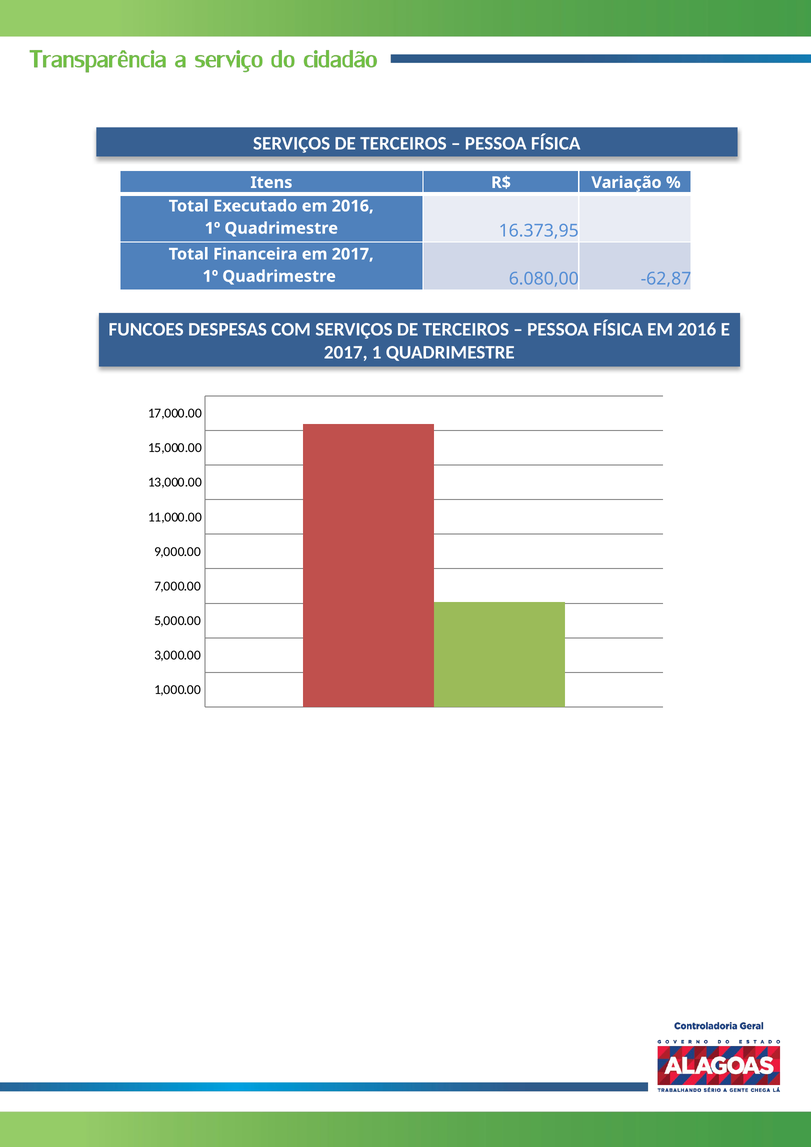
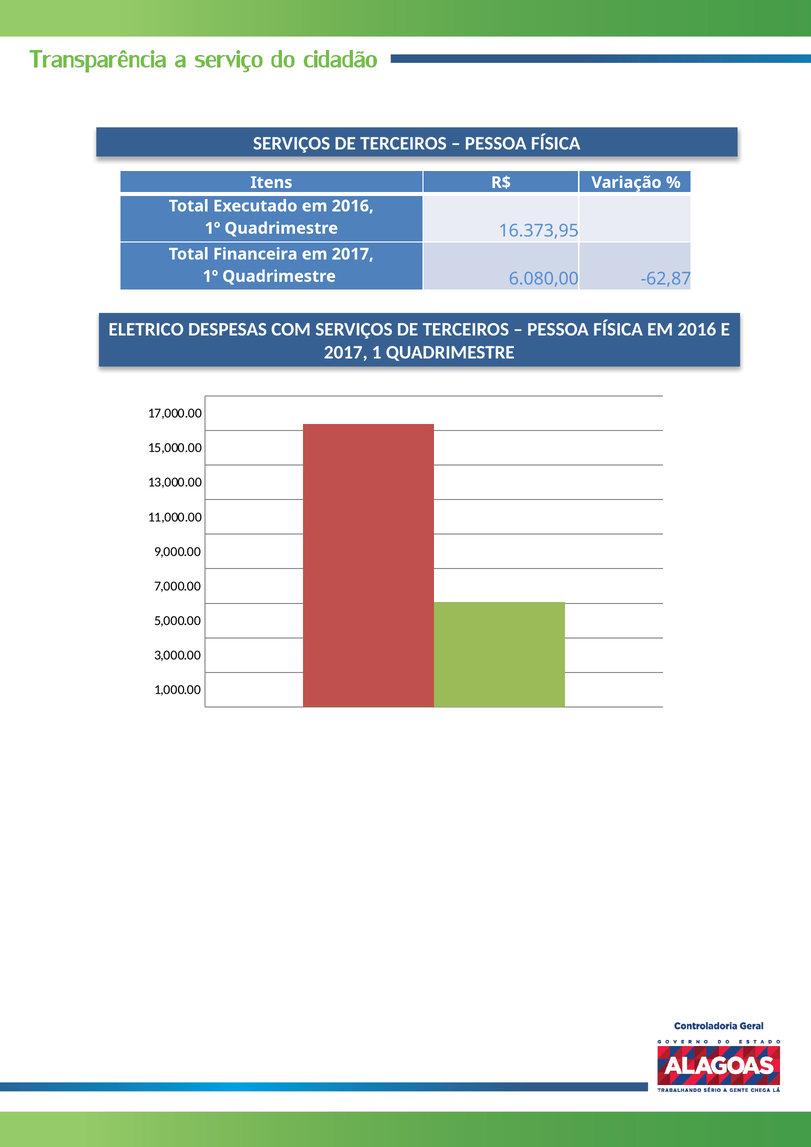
FUNCOES: FUNCOES -> ELETRICO
